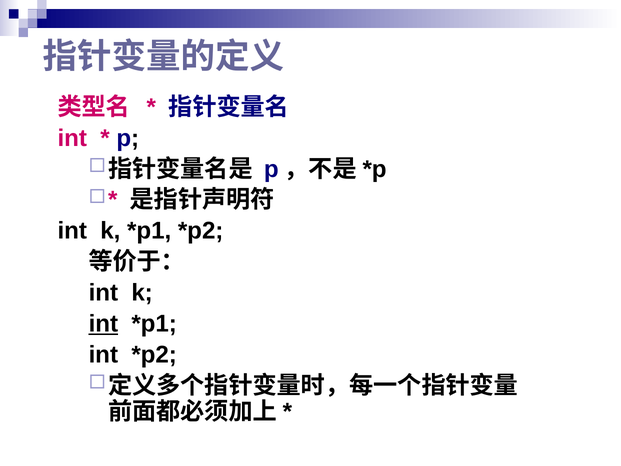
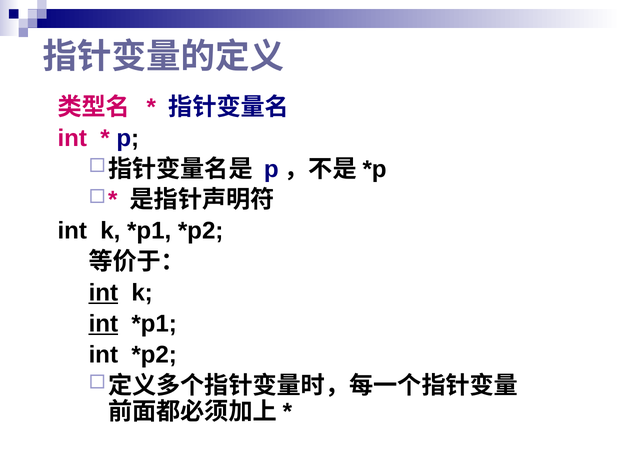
int at (103, 293) underline: none -> present
